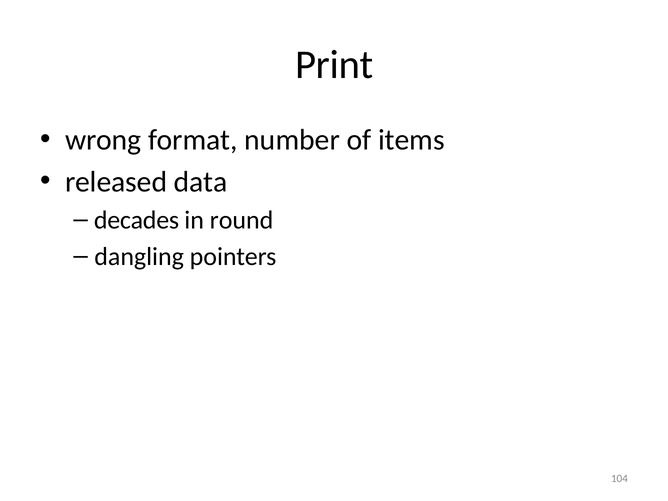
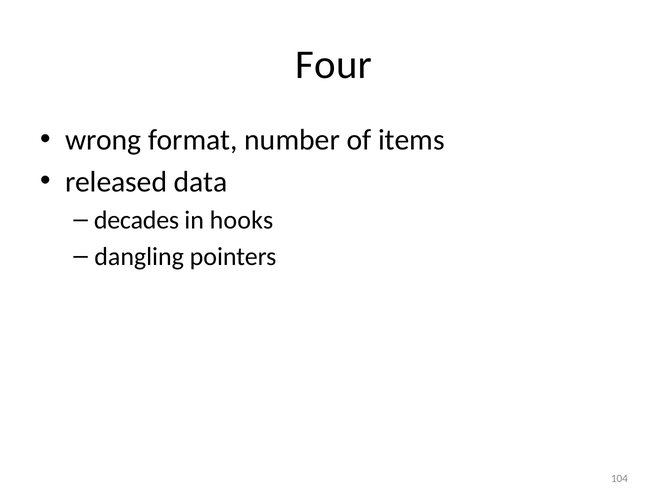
Print: Print -> Four
round: round -> hooks
